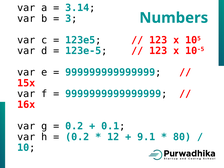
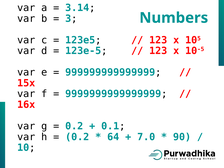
12: 12 -> 64
9.1: 9.1 -> 7.0
80: 80 -> 90
